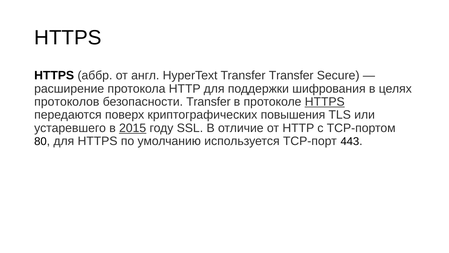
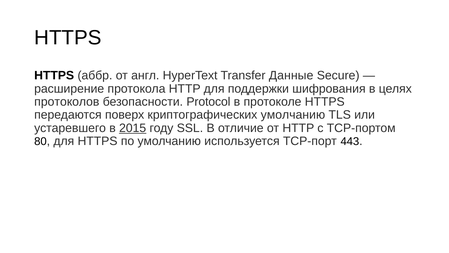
Transfer Transfer: Transfer -> Данные
безопасности Transfer: Transfer -> Protocol
HTTPS at (325, 102) underline: present -> none
криптографических повышения: повышения -> умолчанию
